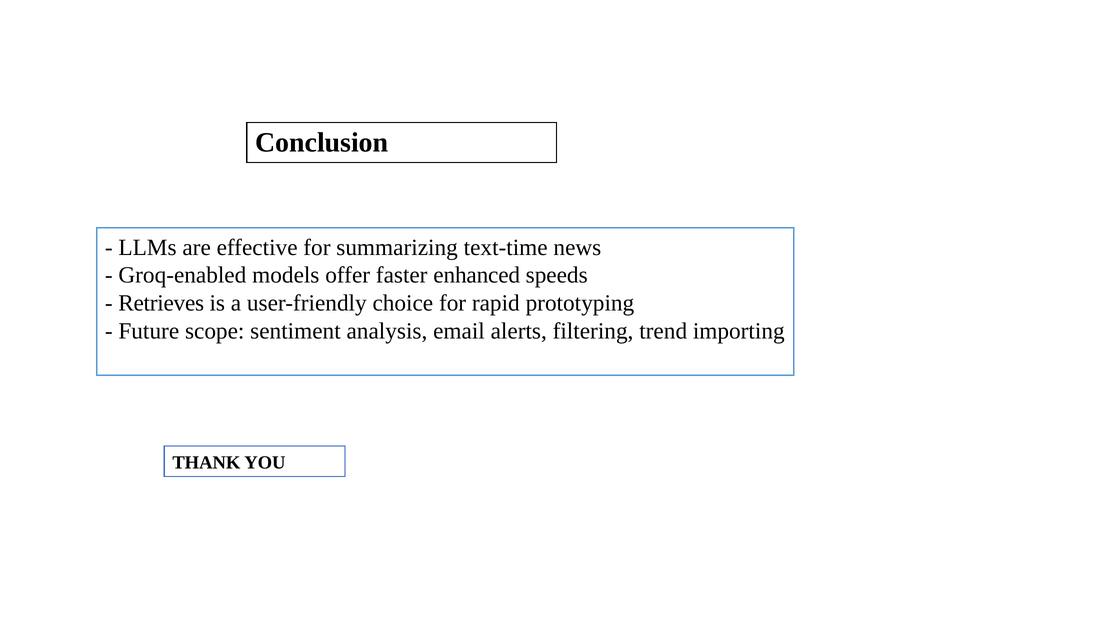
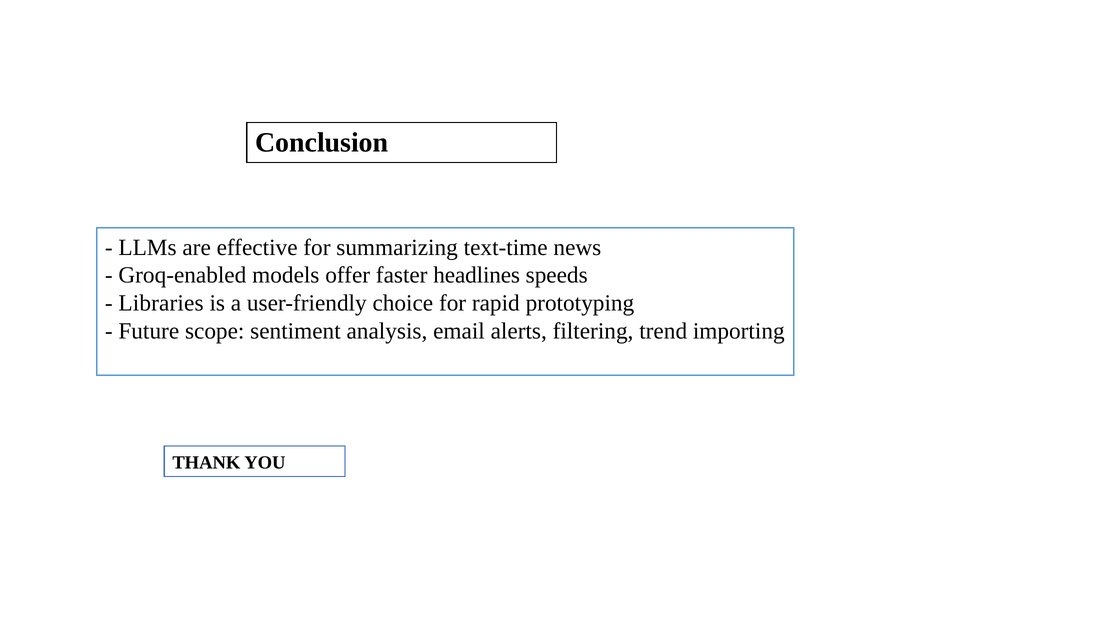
enhanced: enhanced -> headlines
Retrieves: Retrieves -> Libraries
